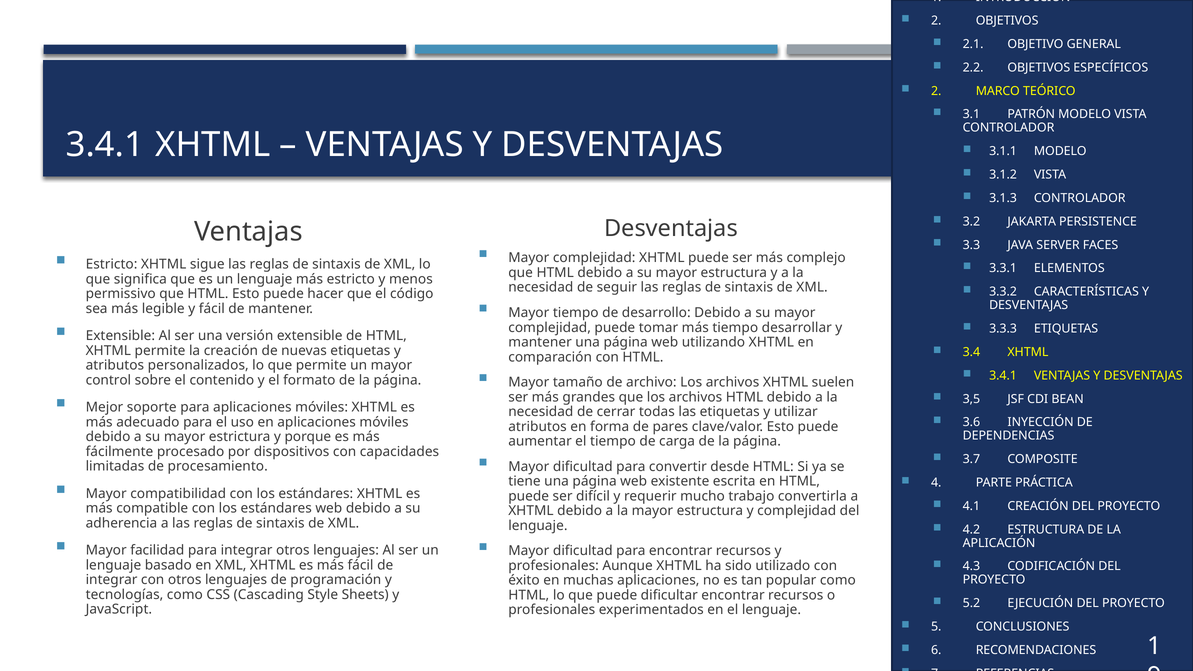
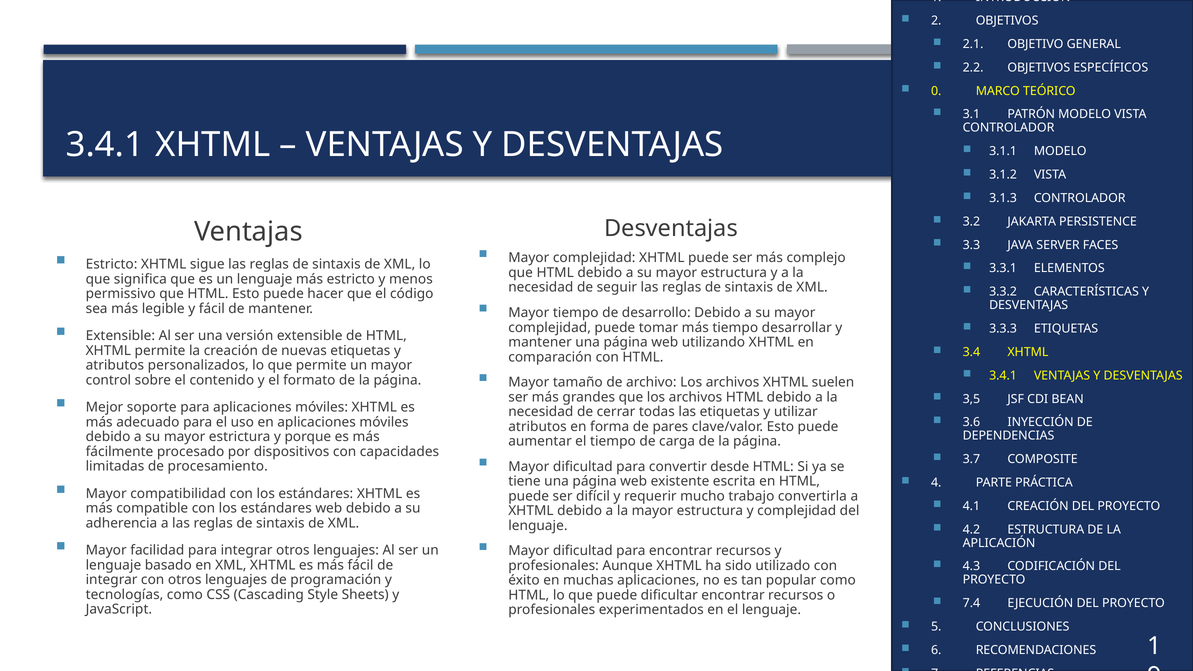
2 at (936, 91): 2 -> 0
5.2: 5.2 -> 7.4
